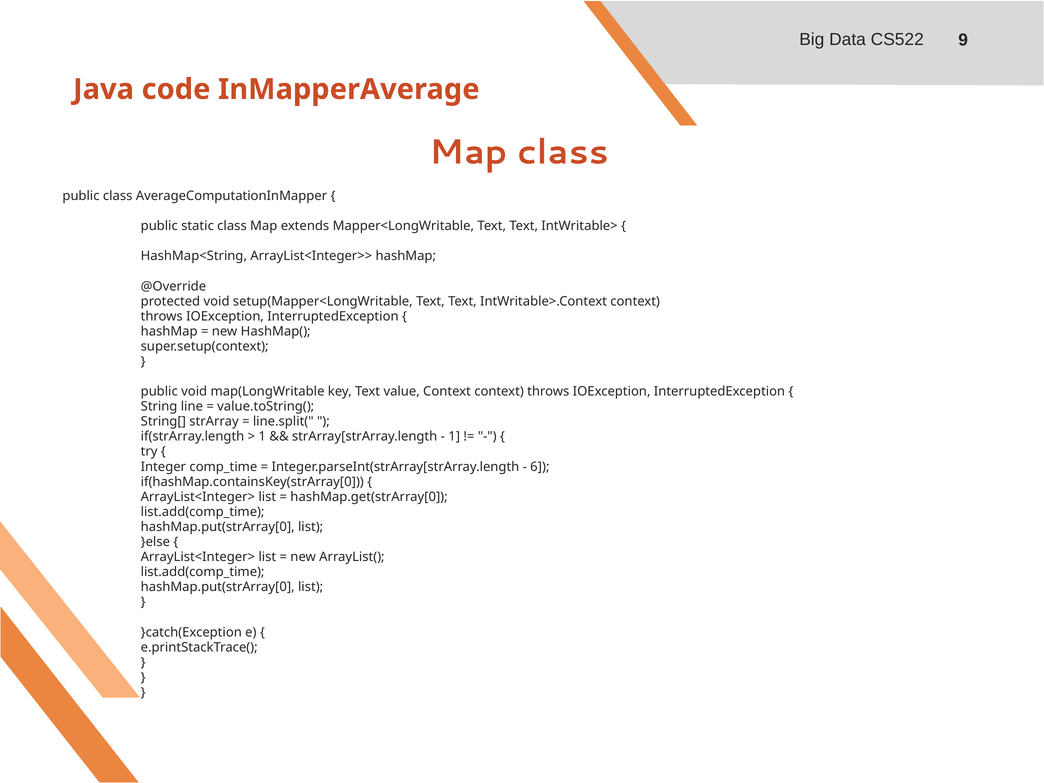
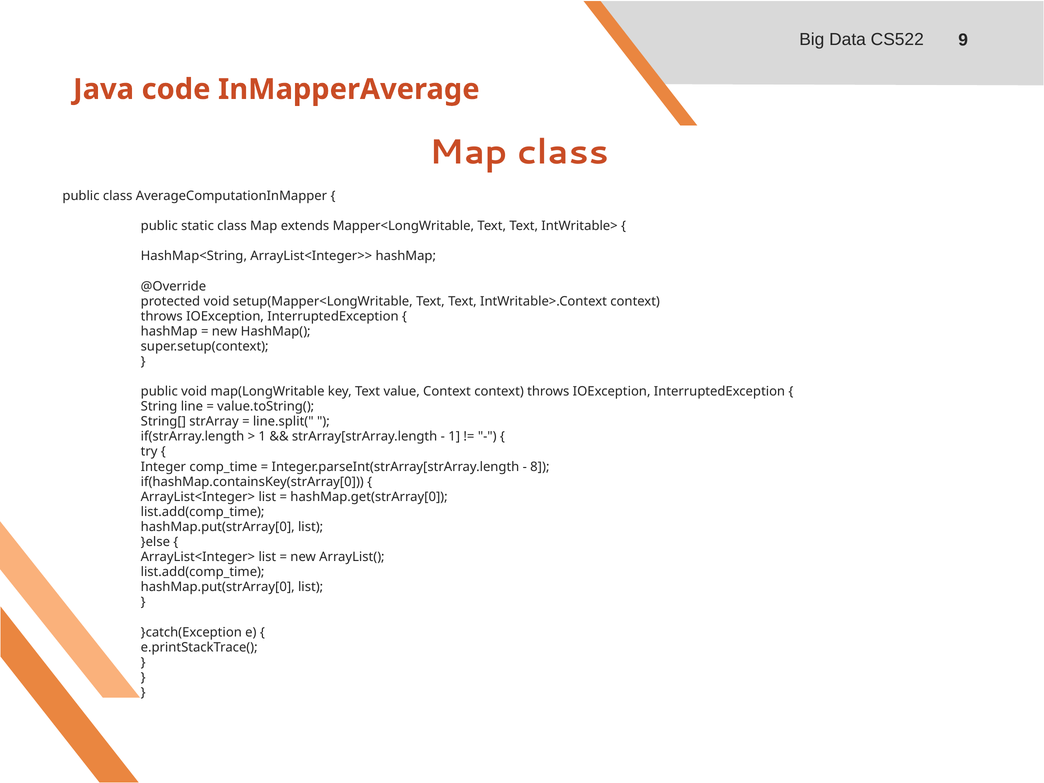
6: 6 -> 8
